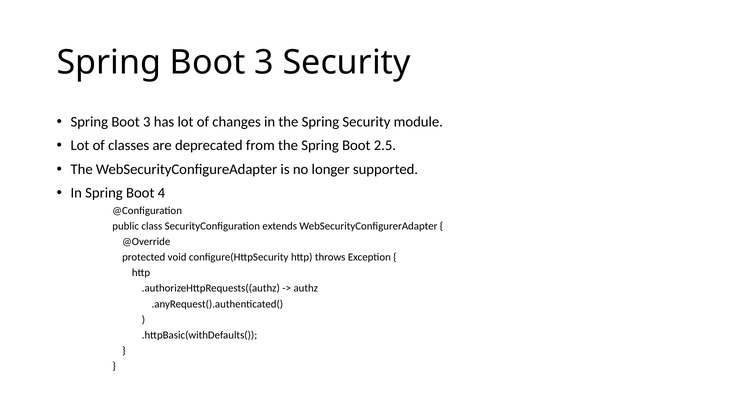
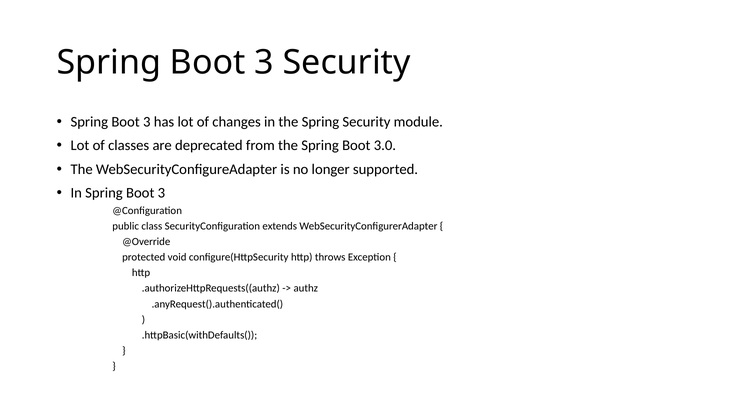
2.5: 2.5 -> 3.0
In Spring Boot 4: 4 -> 3
